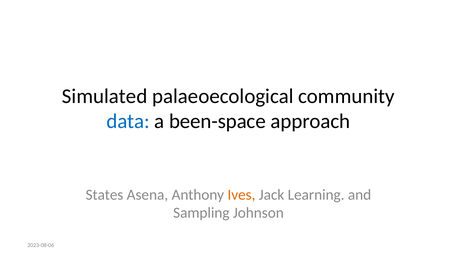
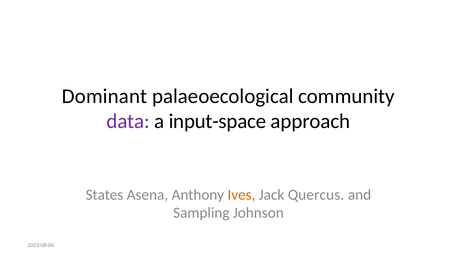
Simulated: Simulated -> Dominant
data colour: blue -> purple
been-space: been-space -> input-space
Learning: Learning -> Quercus
